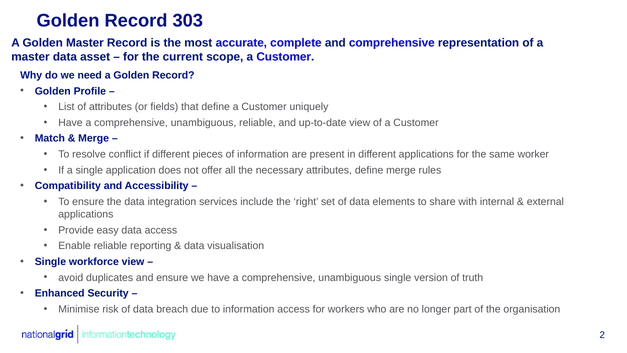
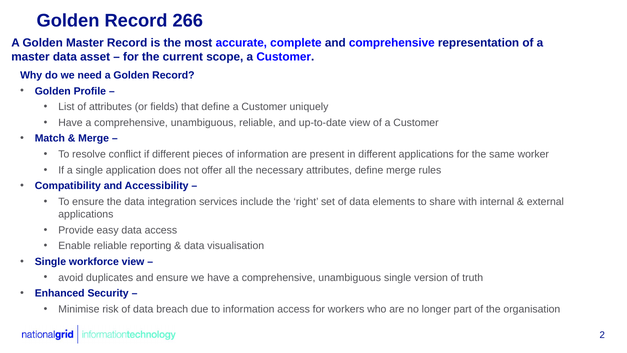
303: 303 -> 266
